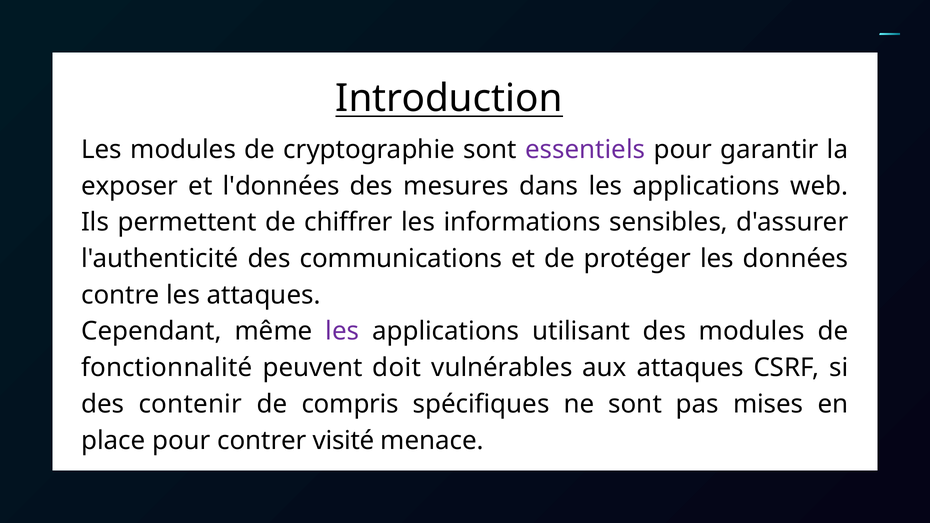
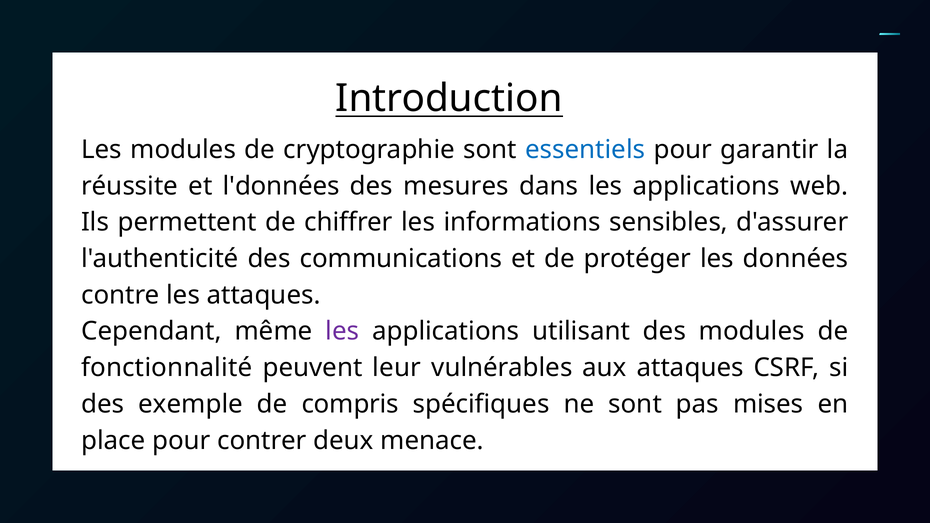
essentiels colour: purple -> blue
exposer: exposer -> réussite
doit: doit -> leur
contenir: contenir -> exemple
visité: visité -> deux
